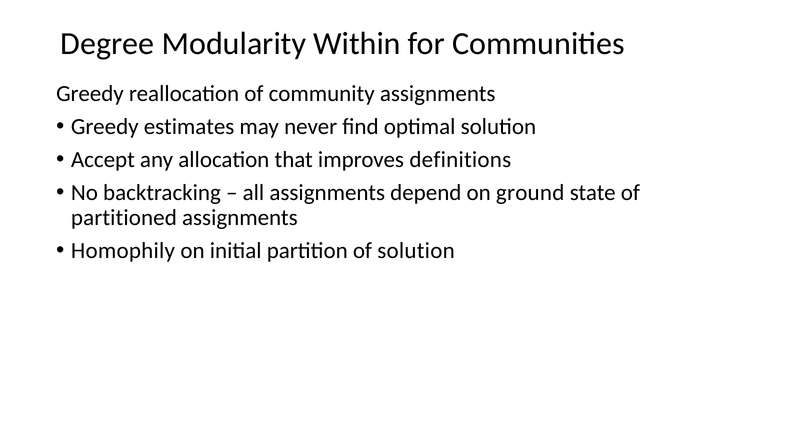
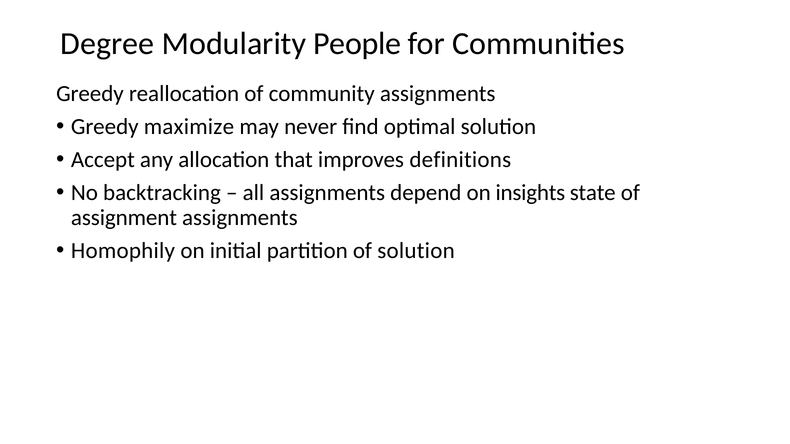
Within: Within -> People
estimates: estimates -> maximize
ground: ground -> insights
partitioned: partitioned -> assignment
